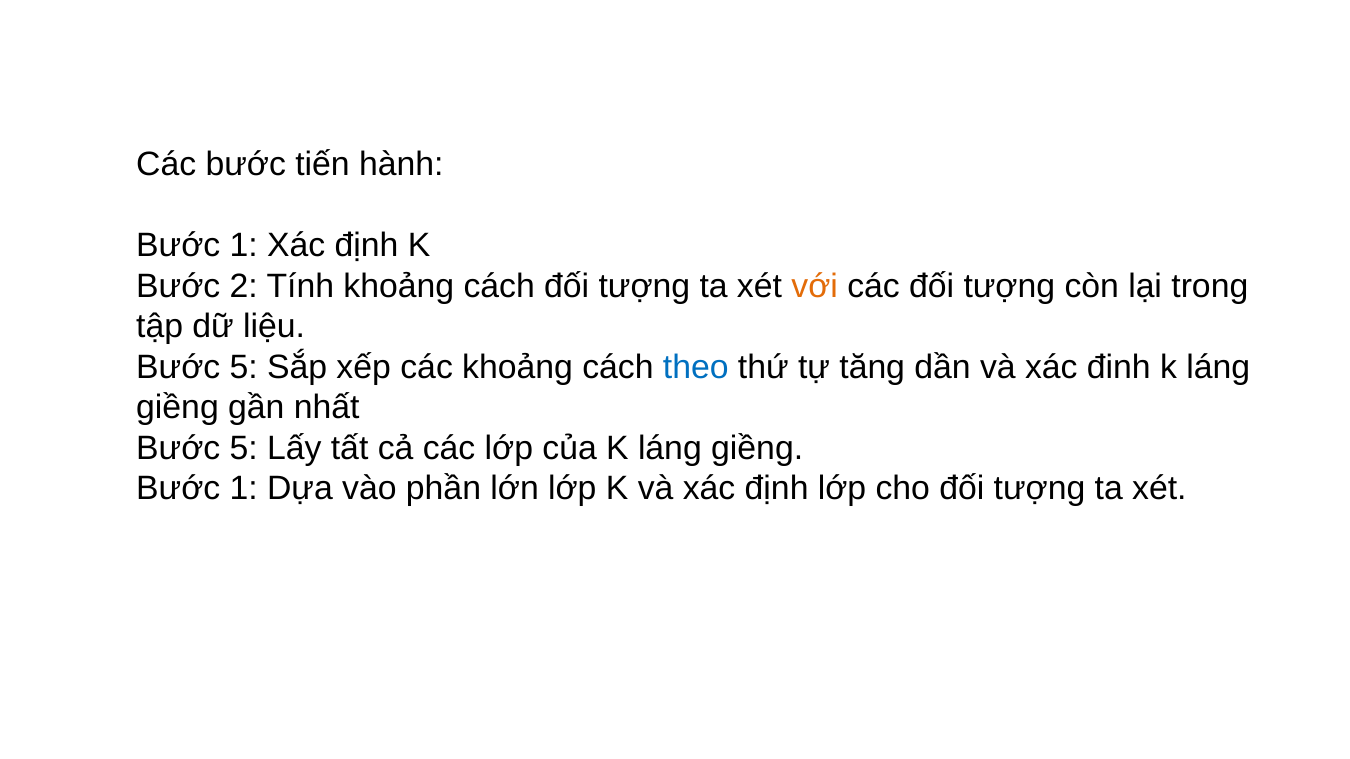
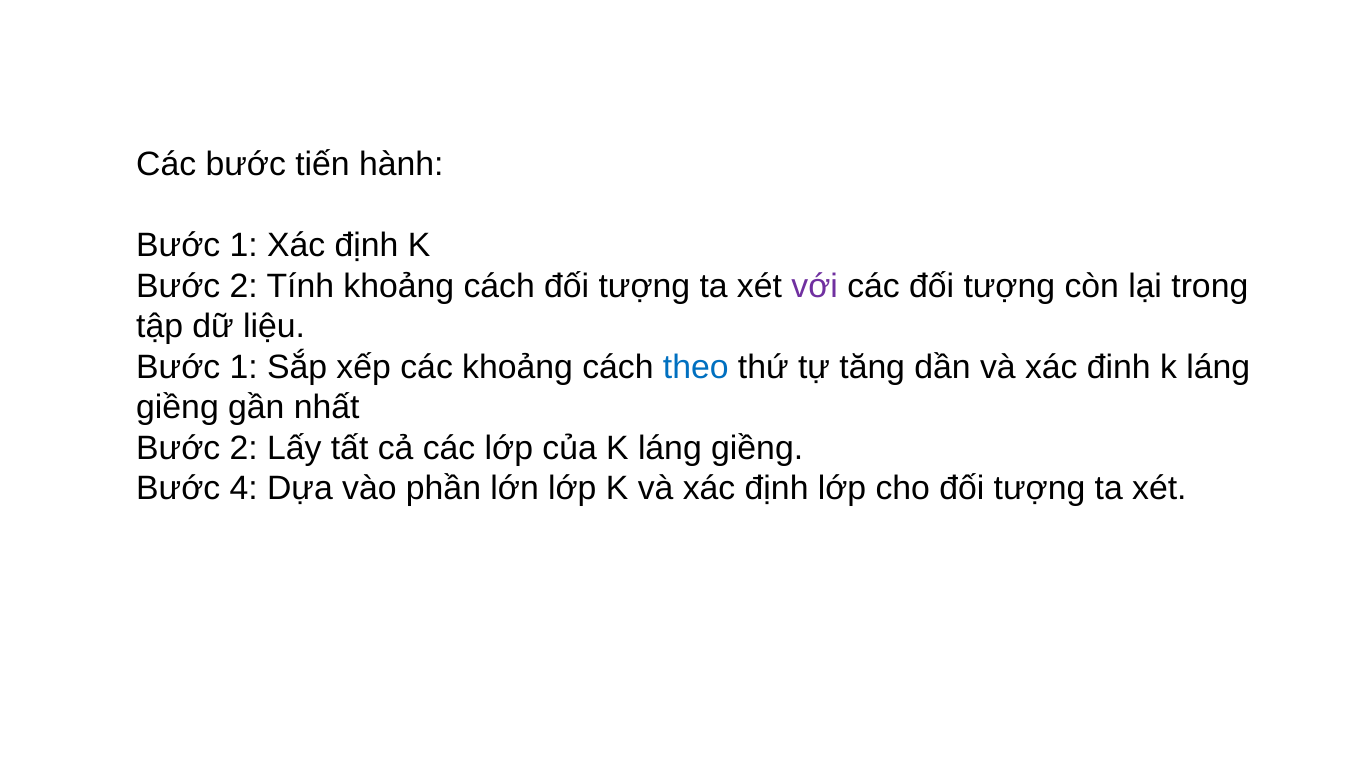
với colour: orange -> purple
5 at (244, 367): 5 -> 1
5 at (244, 448): 5 -> 2
1 at (244, 489): 1 -> 4
